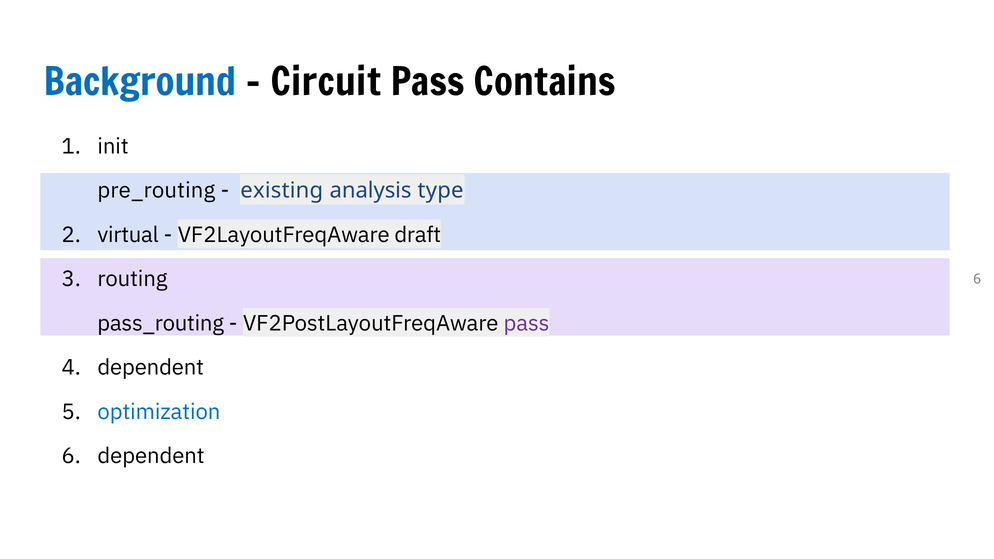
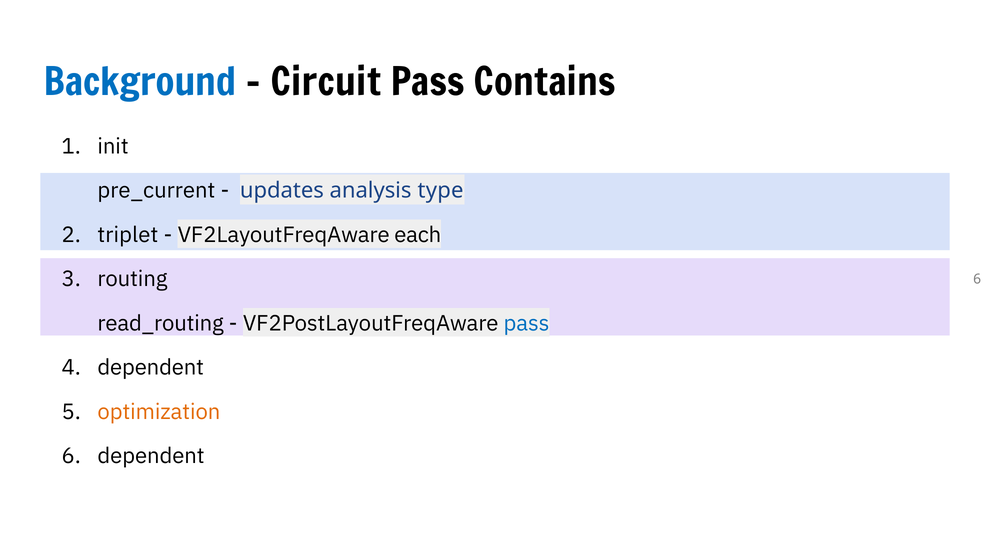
pre_routing: pre_routing -> pre_current
existing: existing -> updates
virtual: virtual -> triplet
draft: draft -> each
pass_routing: pass_routing -> read_routing
pass at (527, 323) colour: purple -> blue
optimization colour: blue -> orange
